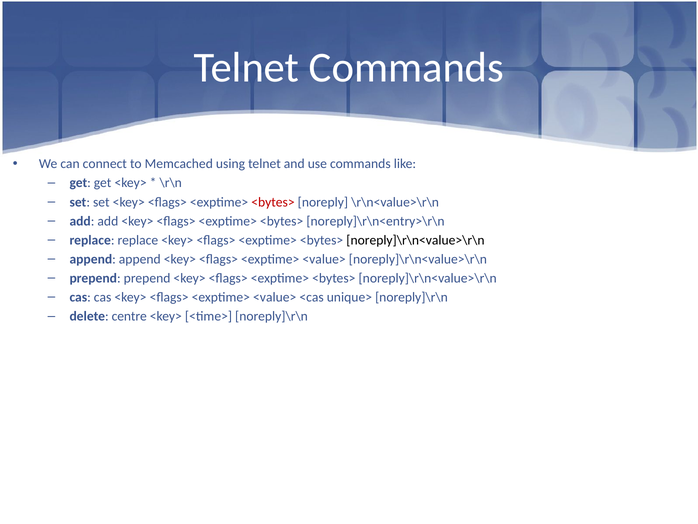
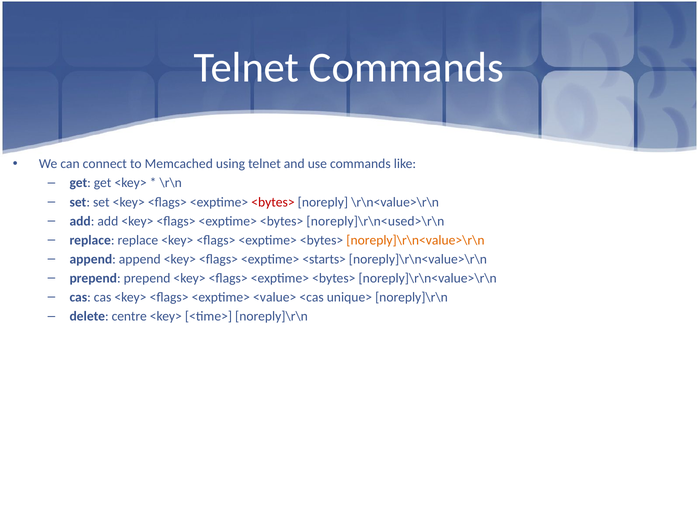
noreply]\r\n<entry>\r\n: noreply]\r\n<entry>\r\n -> noreply]\r\n<used>\r\n
noreply]\r\n<value>\r\n at (415, 240) colour: black -> orange
<value> at (324, 259): <value> -> <starts>
